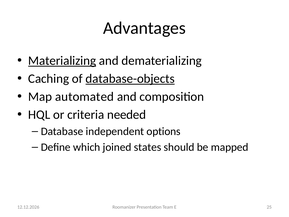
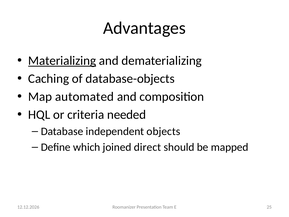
database-objects underline: present -> none
options: options -> objects
states: states -> direct
